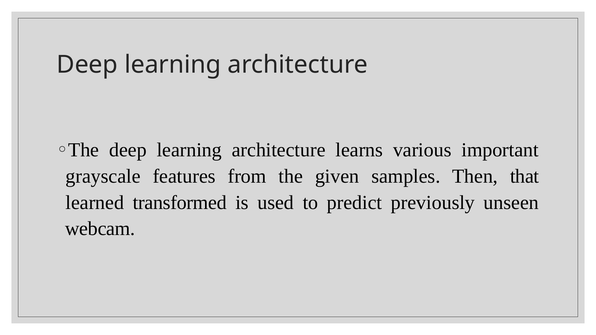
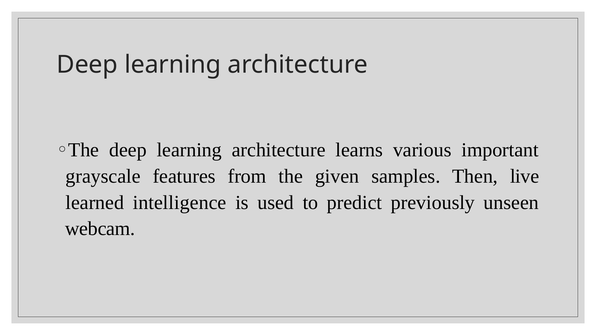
that: that -> live
transformed: transformed -> intelligence
